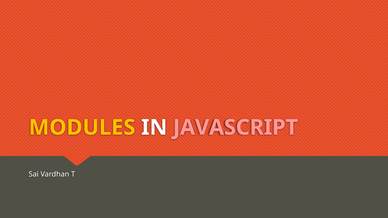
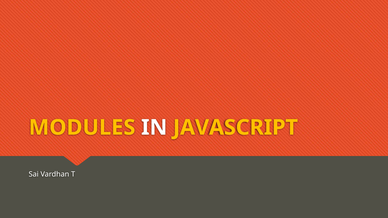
JAVASCRIPT colour: pink -> yellow
